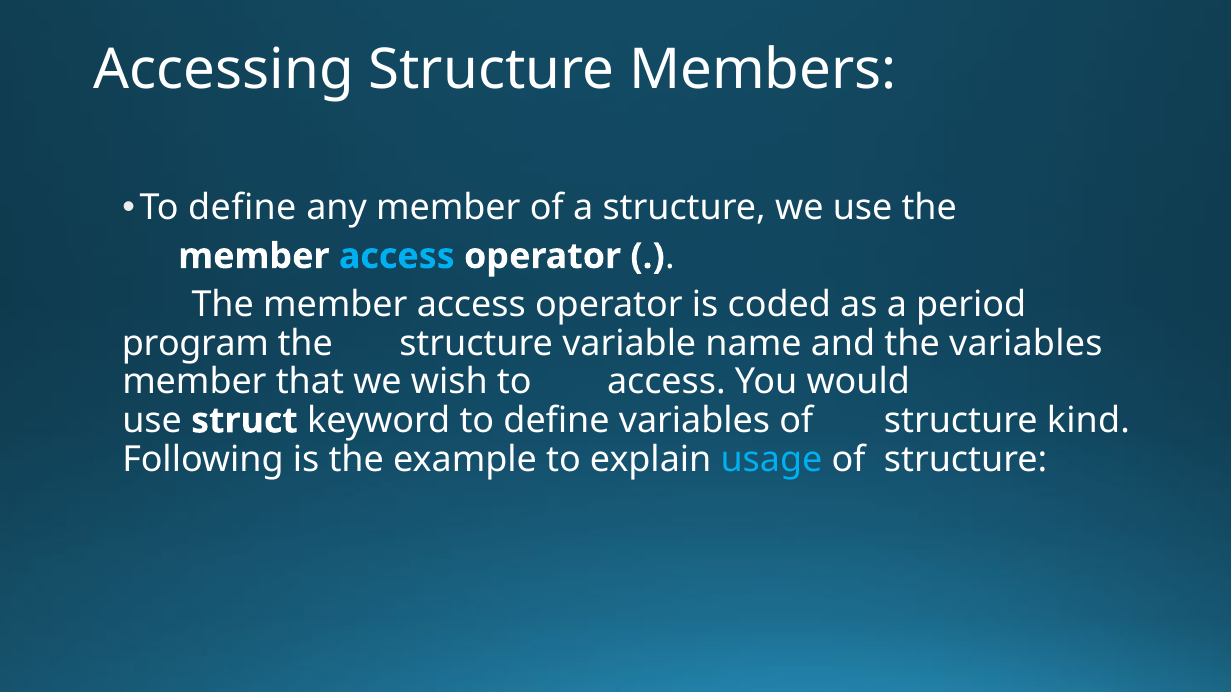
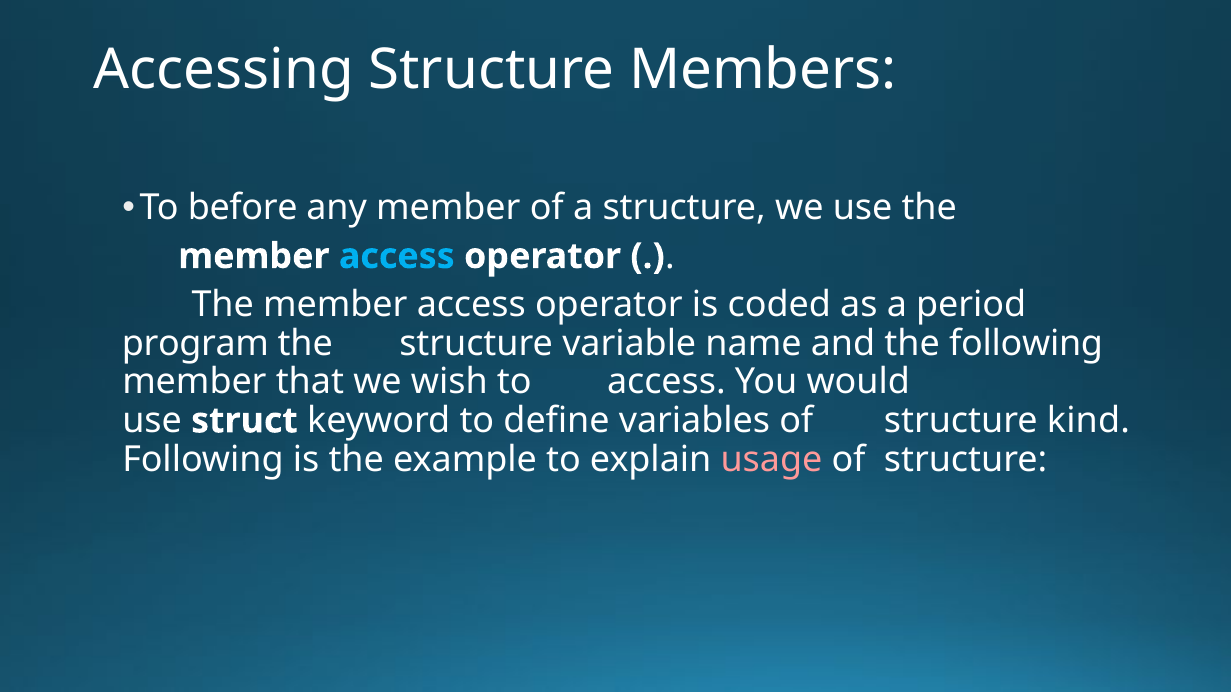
define at (242, 208): define -> before
the variables: variables -> following
usage colour: light blue -> pink
